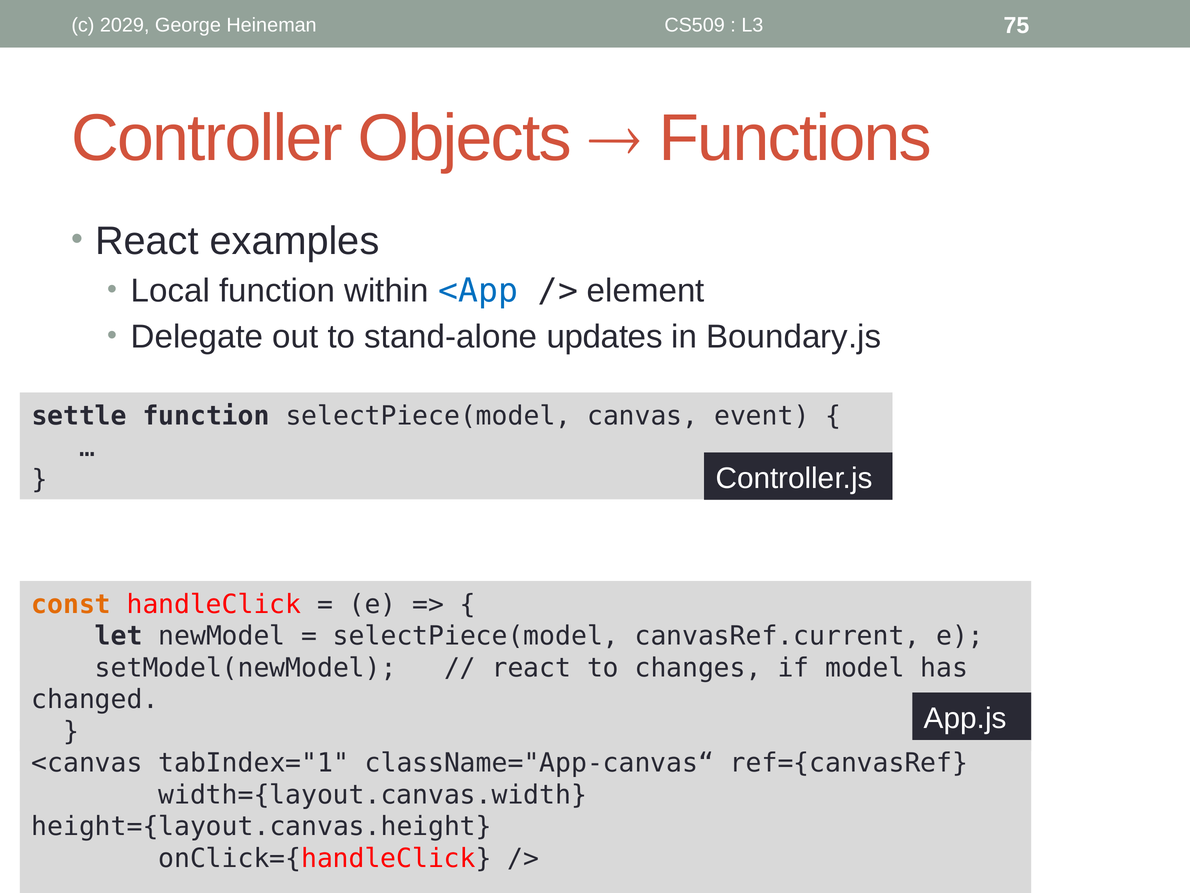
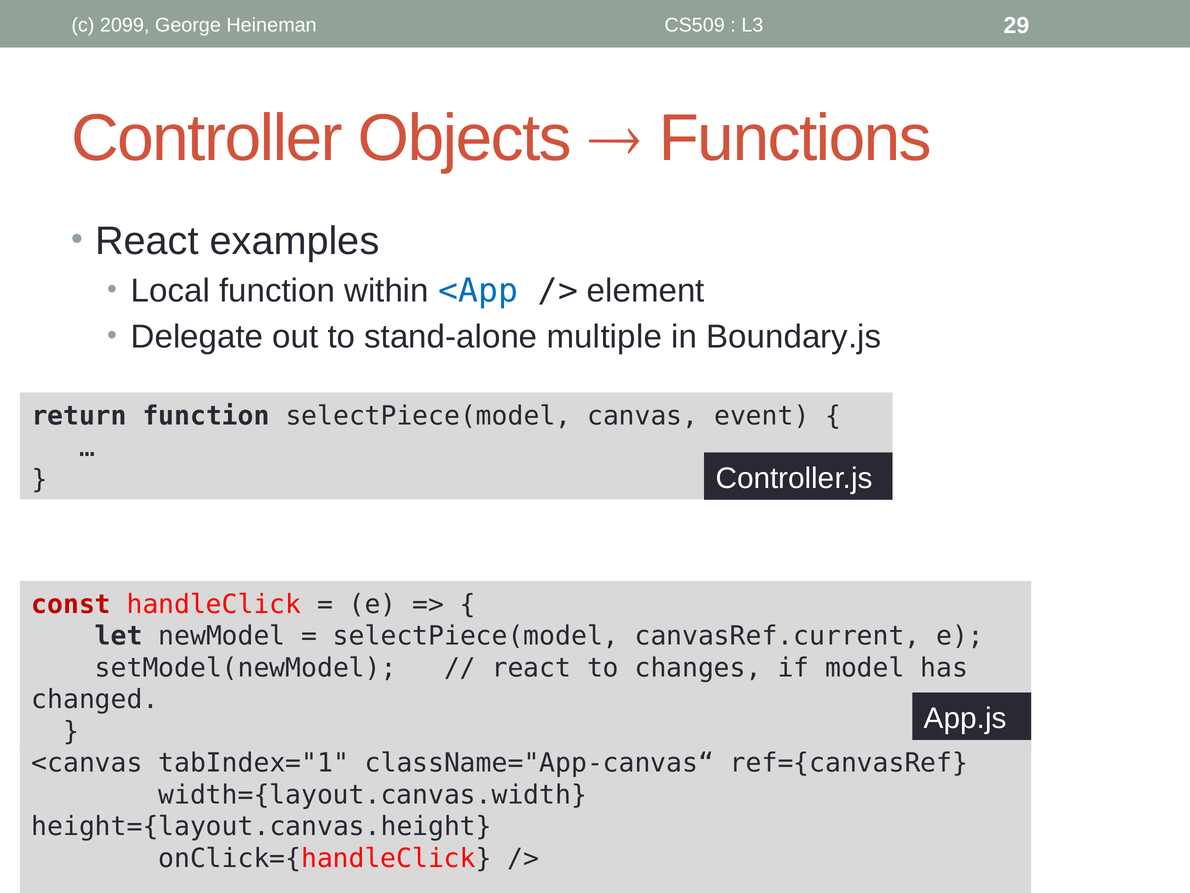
2029: 2029 -> 2099
75: 75 -> 29
updates: updates -> multiple
settle: settle -> return
const colour: orange -> red
